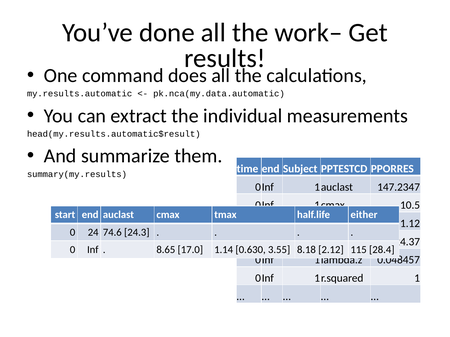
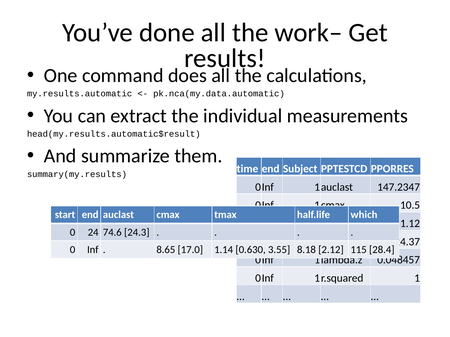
either: either -> which
